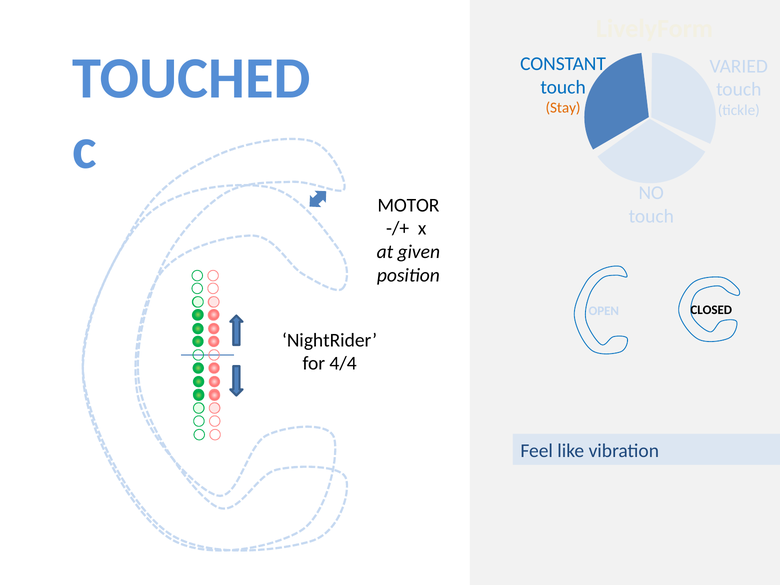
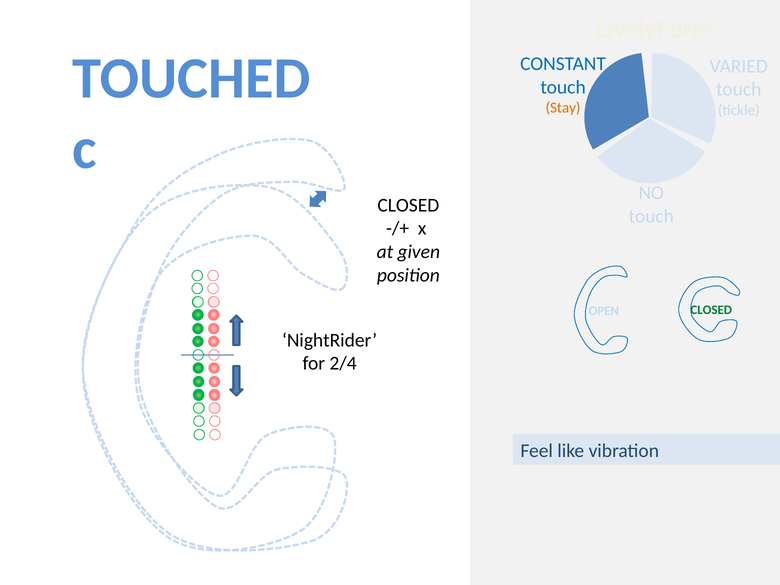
MOTOR at (408, 205): MOTOR -> CLOSED
CLOSED at (711, 310) colour: black -> green
4/4: 4/4 -> 2/4
